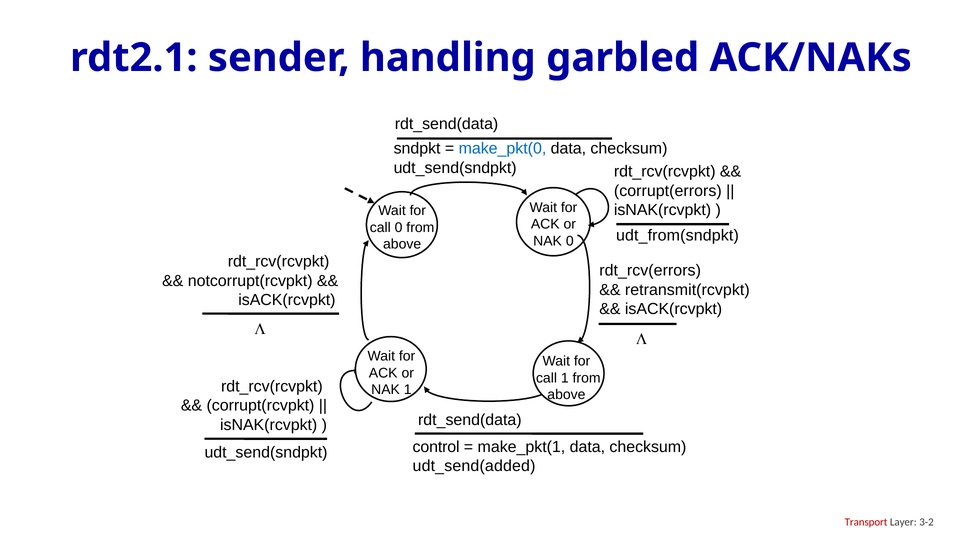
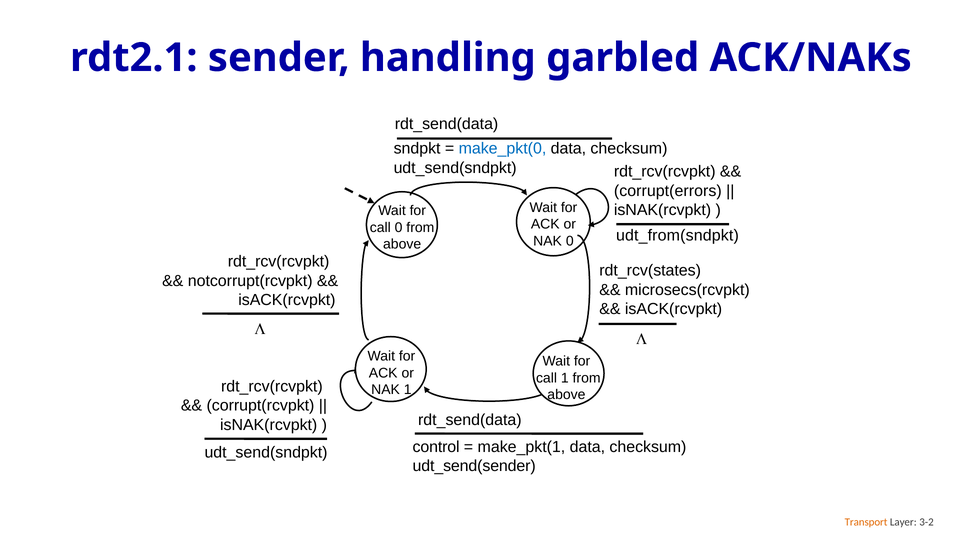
rdt_rcv(errors: rdt_rcv(errors -> rdt_rcv(states
retransmit(rcvpkt: retransmit(rcvpkt -> microsecs(rcvpkt
udt_send(added: udt_send(added -> udt_send(sender
Transport colour: red -> orange
